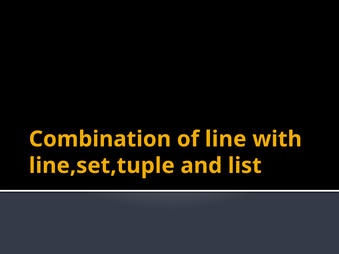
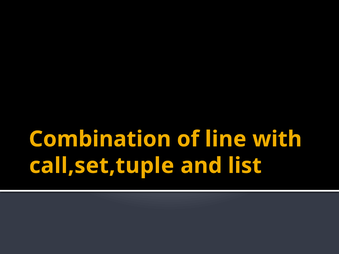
line,set,tuple: line,set,tuple -> call,set,tuple
